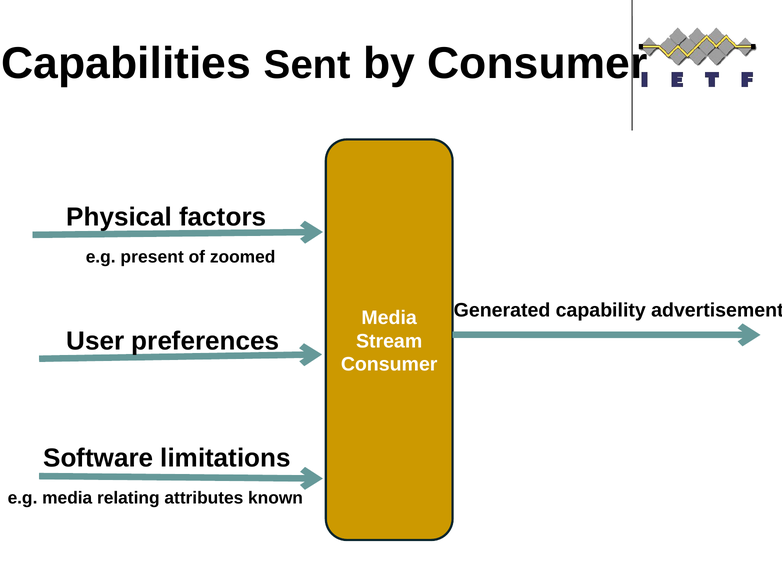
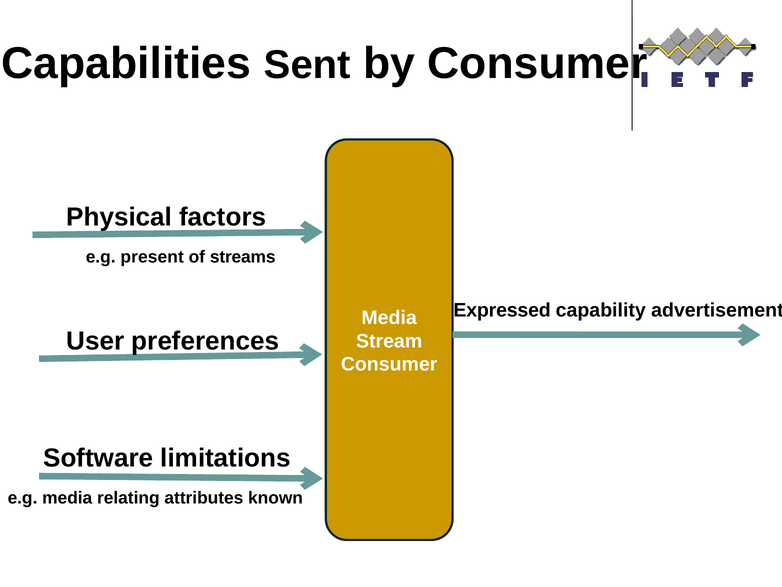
zoomed: zoomed -> streams
Generated: Generated -> Expressed
